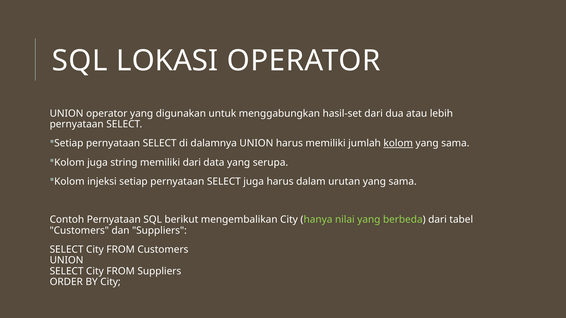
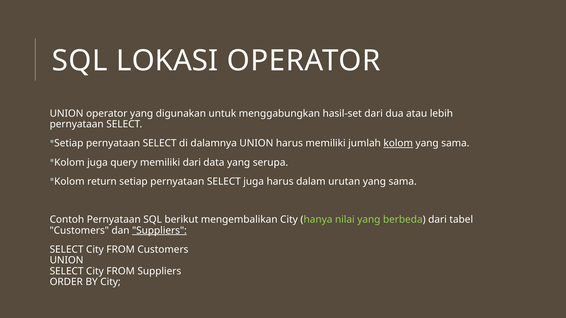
string: string -> query
injeksi: injeksi -> return
Suppliers at (159, 231) underline: none -> present
